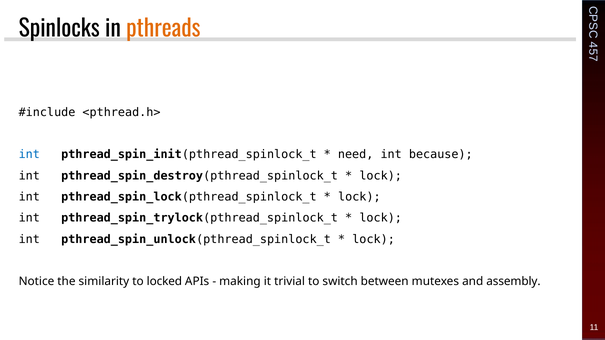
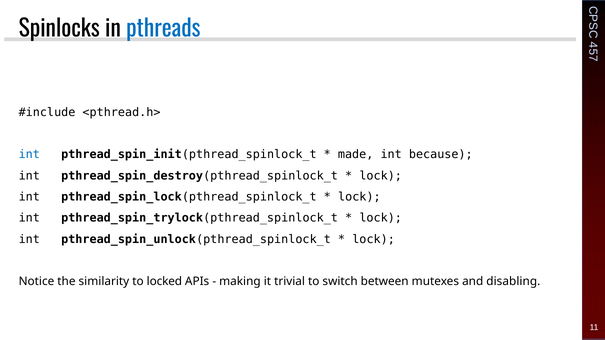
pthreads colour: orange -> blue
need: need -> made
assembly: assembly -> disabling
